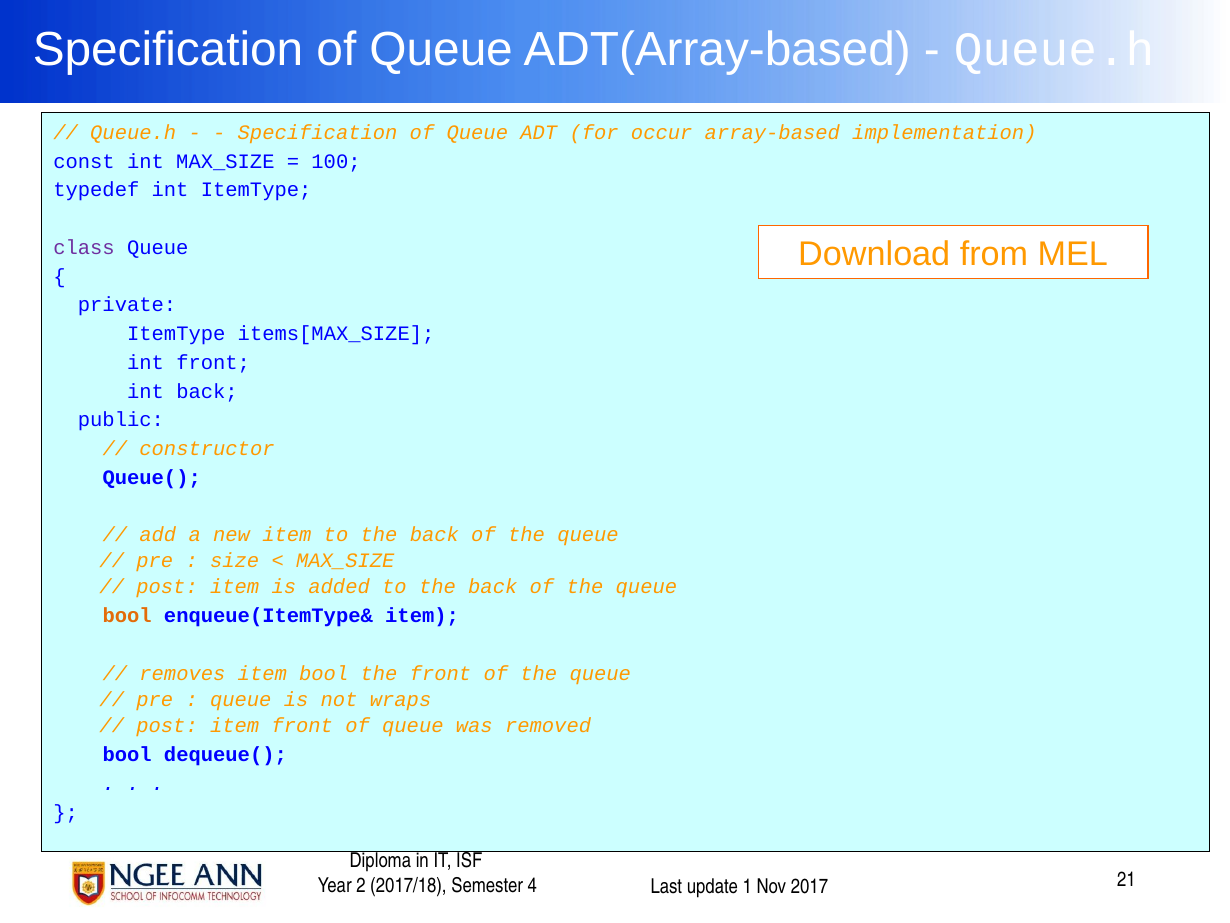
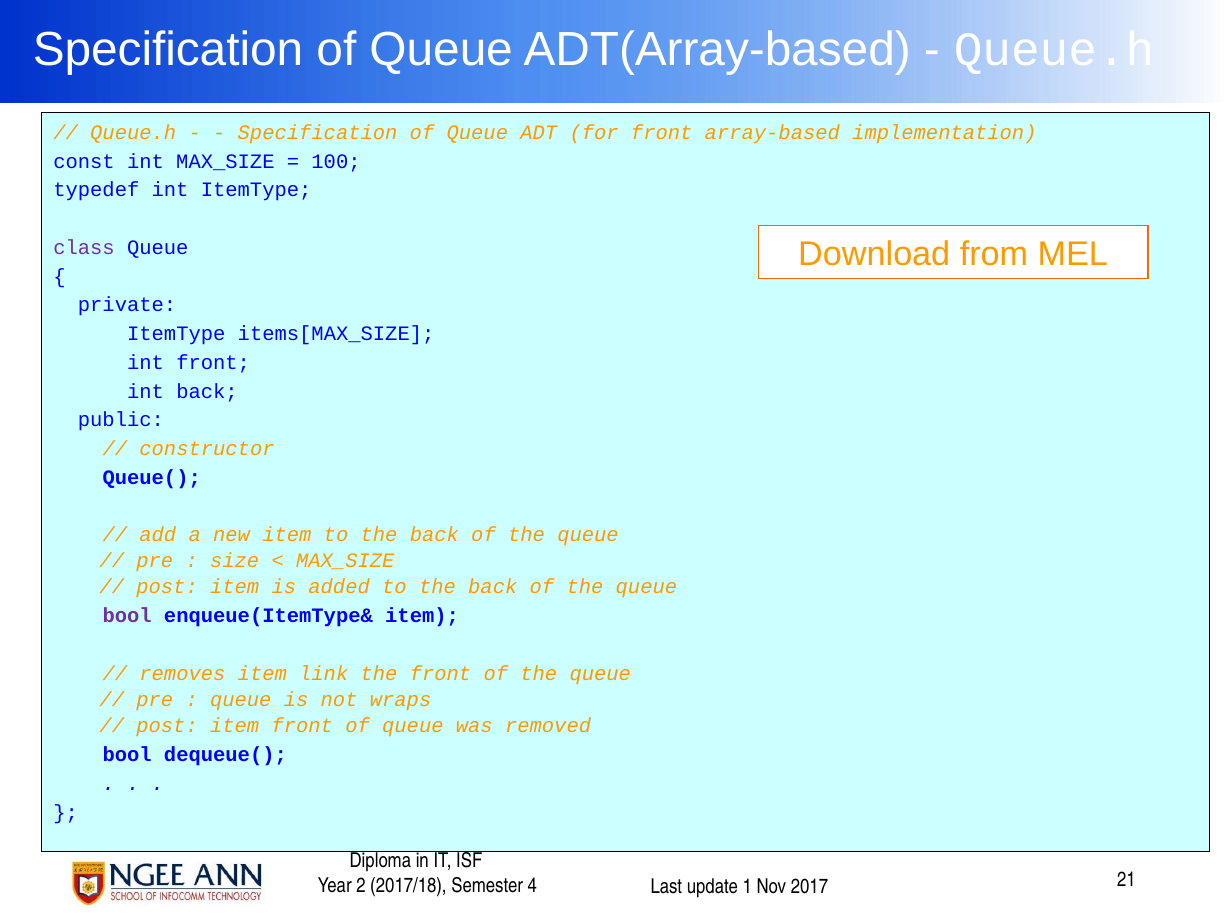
for occur: occur -> front
bool at (127, 616) colour: orange -> purple
item bool: bool -> link
